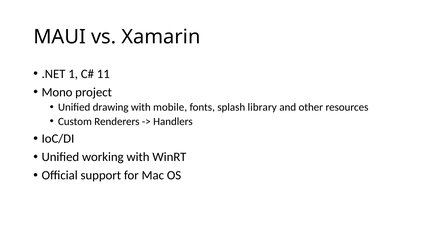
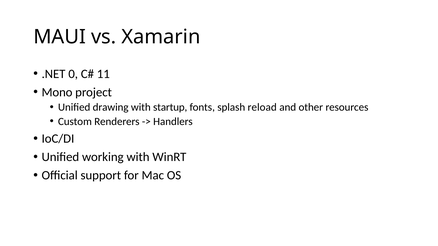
1: 1 -> 0
mobile: mobile -> startup
library: library -> reload
